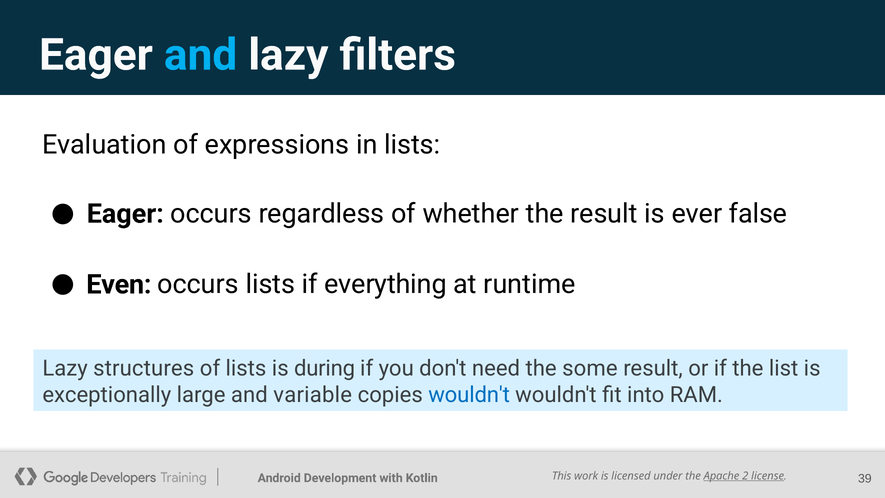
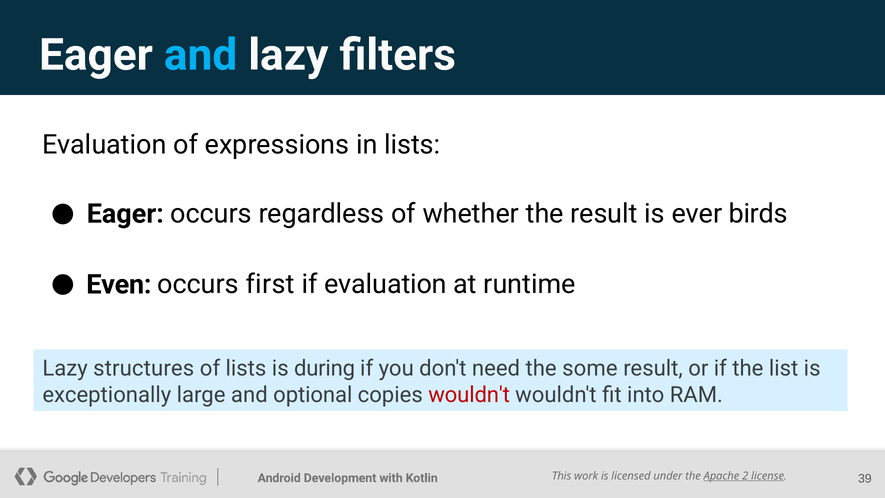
false: false -> birds
occurs lists: lists -> first
if everything: everything -> evaluation
variable: variable -> optional
wouldn't at (469, 395) colour: blue -> red
